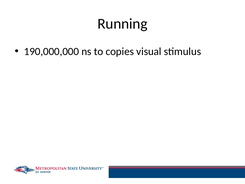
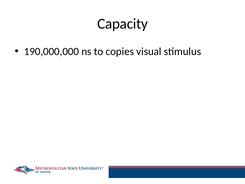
Running: Running -> Capacity
